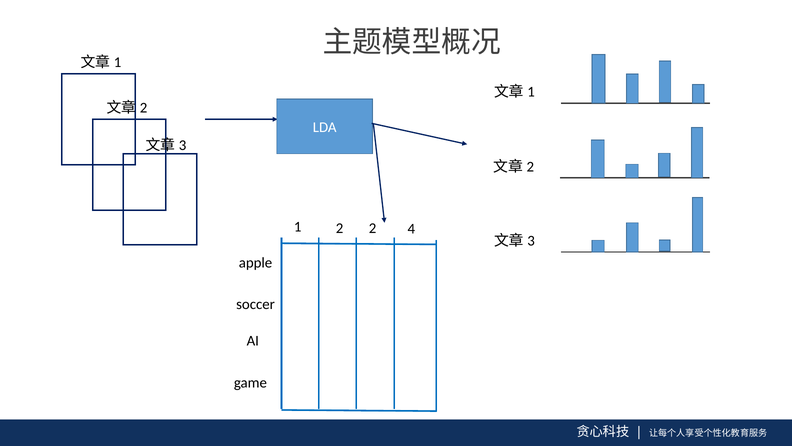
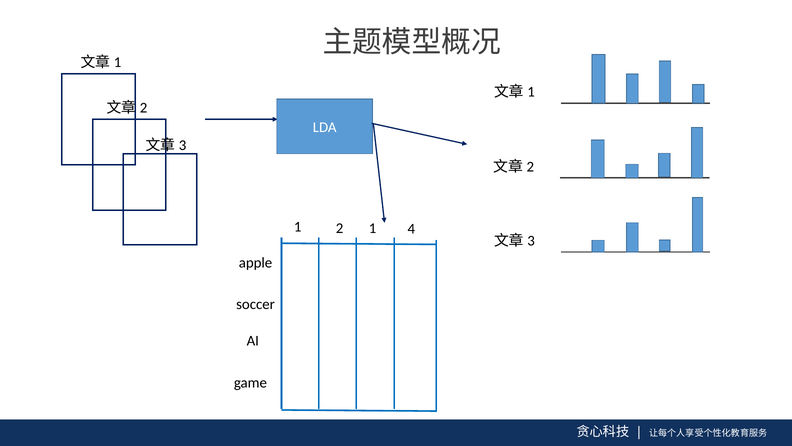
2 2: 2 -> 1
